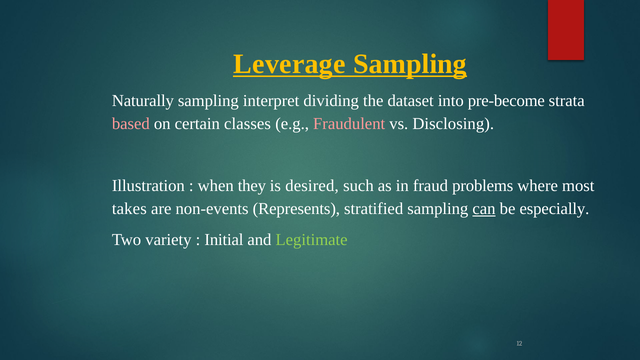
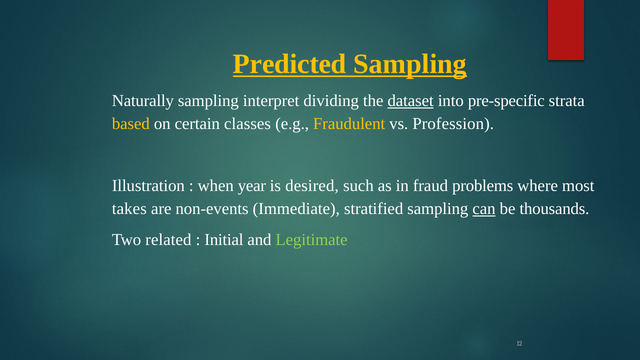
Leverage: Leverage -> Predicted
dataset underline: none -> present
pre-become: pre-become -> pre-specific
based colour: pink -> yellow
Fraudulent colour: pink -> yellow
Disclosing: Disclosing -> Profession
they: they -> year
Represents: Represents -> Immediate
especially: especially -> thousands
variety: variety -> related
